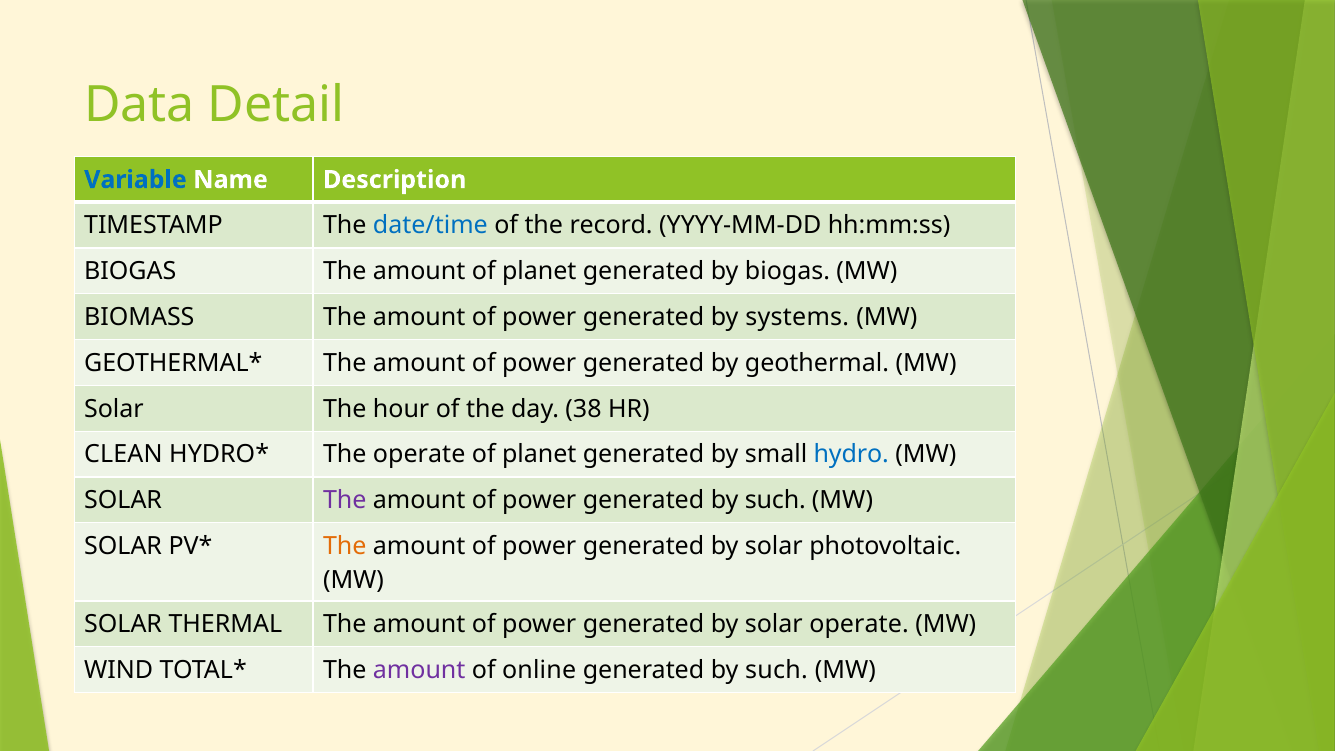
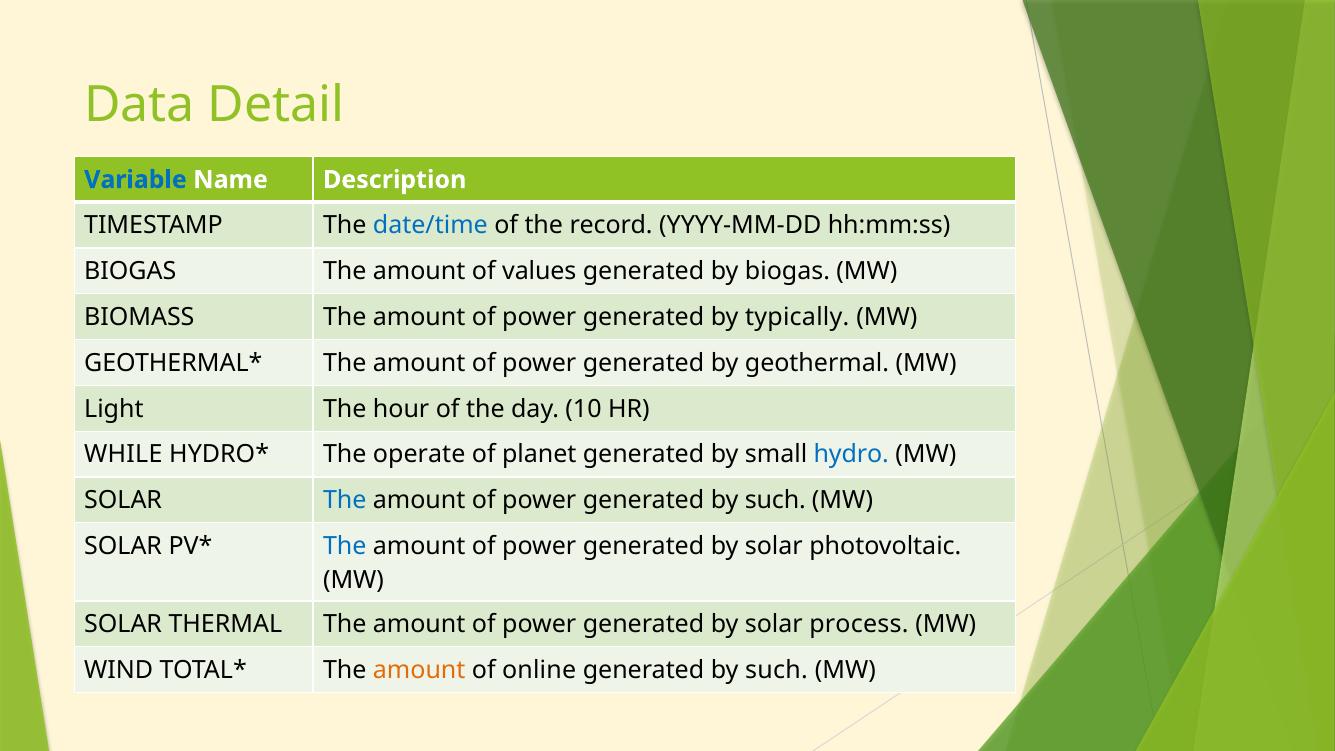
amount of planet: planet -> values
systems: systems -> typically
Solar at (114, 409): Solar -> Light
38: 38 -> 10
CLEAN: CLEAN -> WHILE
The at (345, 500) colour: purple -> blue
The at (345, 546) colour: orange -> blue
solar operate: operate -> process
amount at (419, 670) colour: purple -> orange
